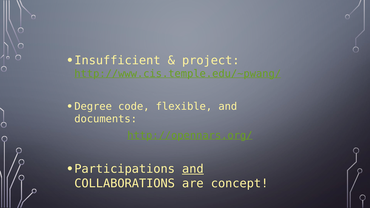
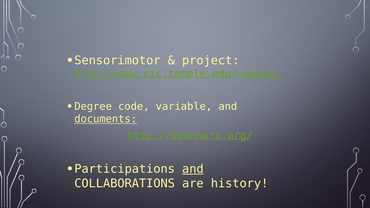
Insufficient: Insufficient -> Sensorimotor
flexible: flexible -> variable
documents underline: none -> present
concept: concept -> history
